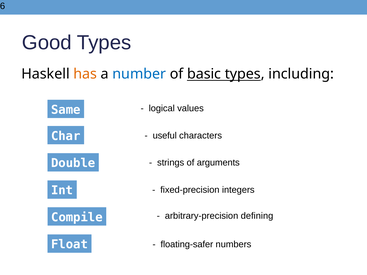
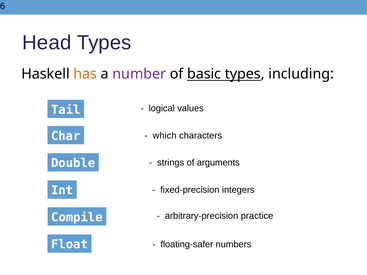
Good: Good -> Head
number colour: blue -> purple
Same: Same -> Tail
useful: useful -> which
defining: defining -> practice
